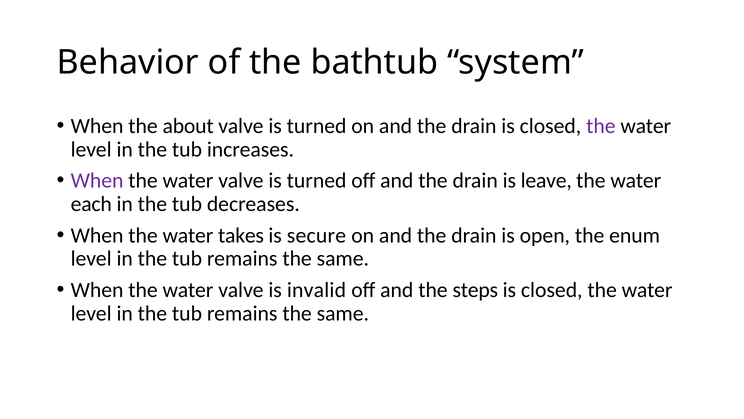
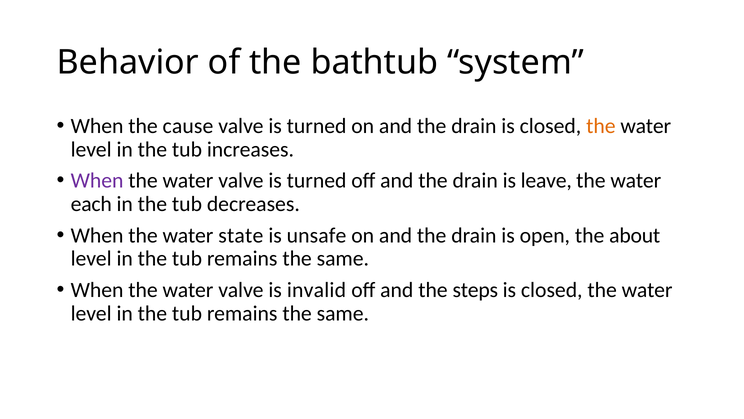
about: about -> cause
the at (601, 126) colour: purple -> orange
takes: takes -> state
secure: secure -> unsafe
enum: enum -> about
